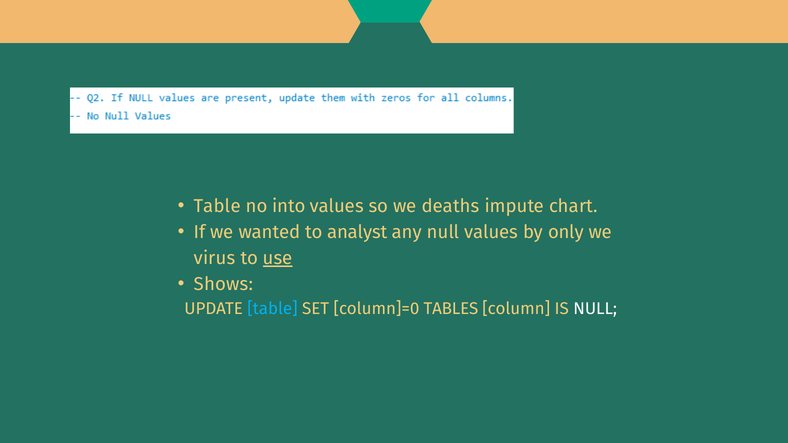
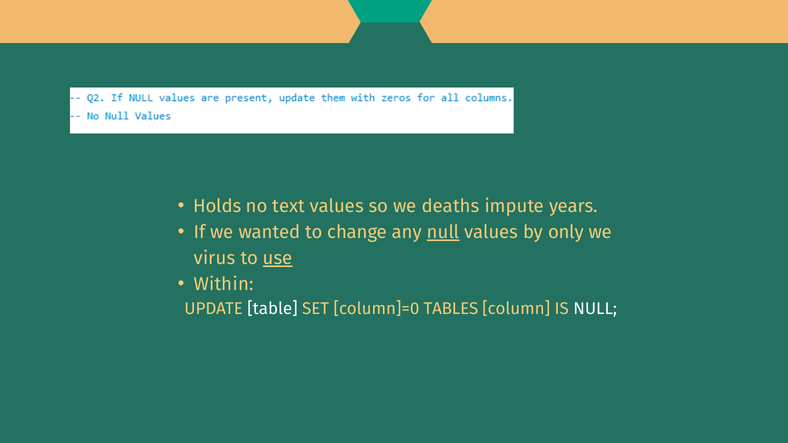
Table at (217, 206): Table -> Holds
into: into -> text
chart: chart -> years
analyst: analyst -> change
null at (443, 232) underline: none -> present
Shows: Shows -> Within
table at (272, 309) colour: light blue -> white
